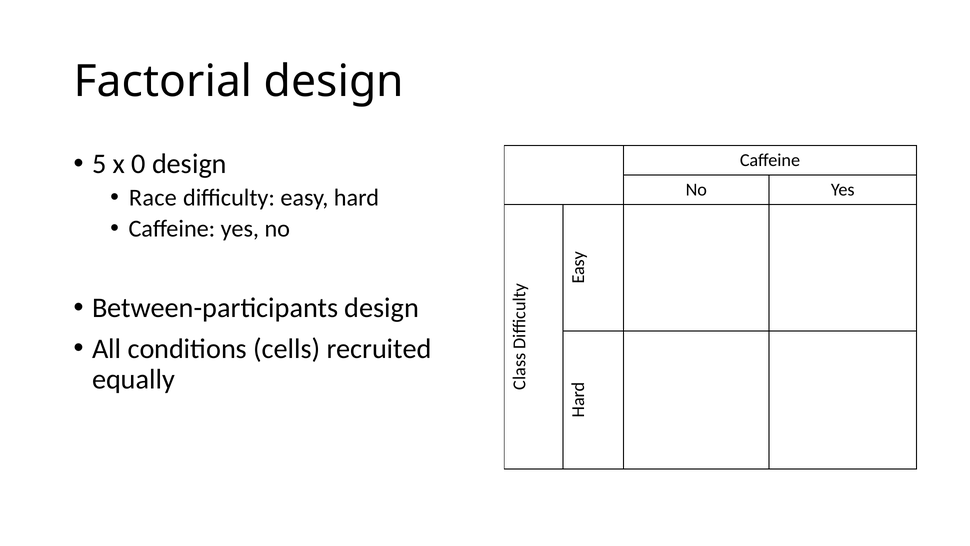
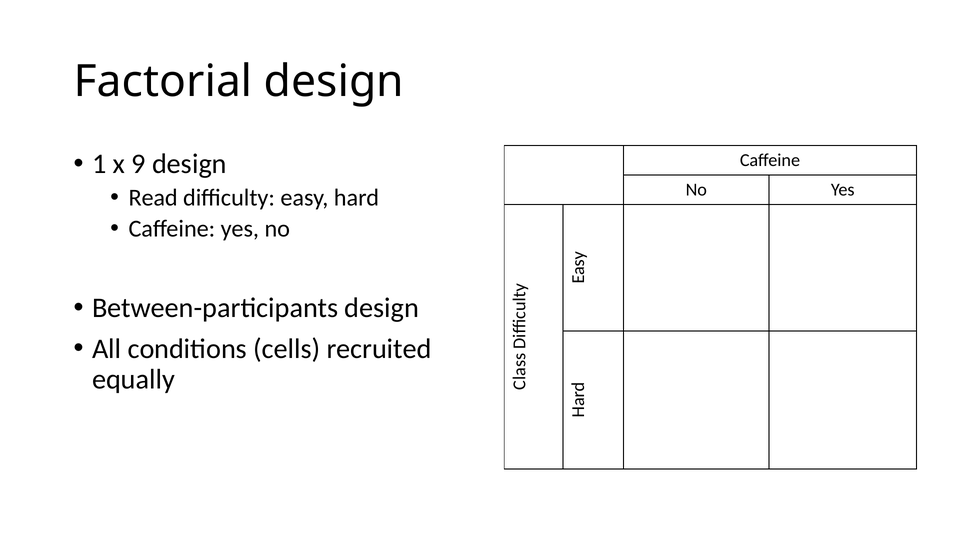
5: 5 -> 1
0: 0 -> 9
Race: Race -> Read
